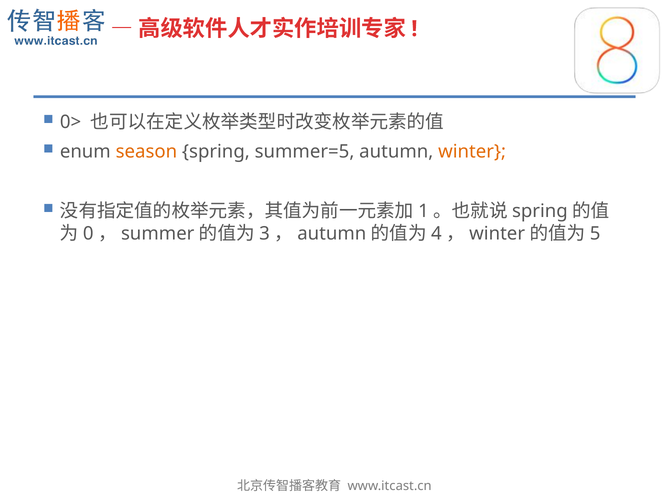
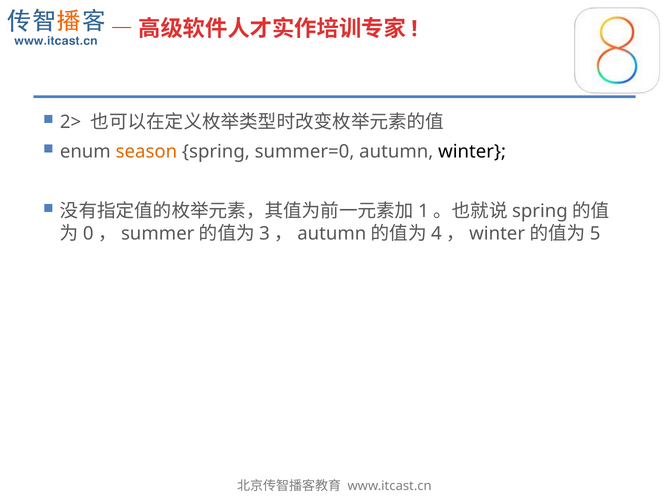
0>: 0> -> 2>
summer=5: summer=5 -> summer=0
winter at (472, 152) colour: orange -> black
